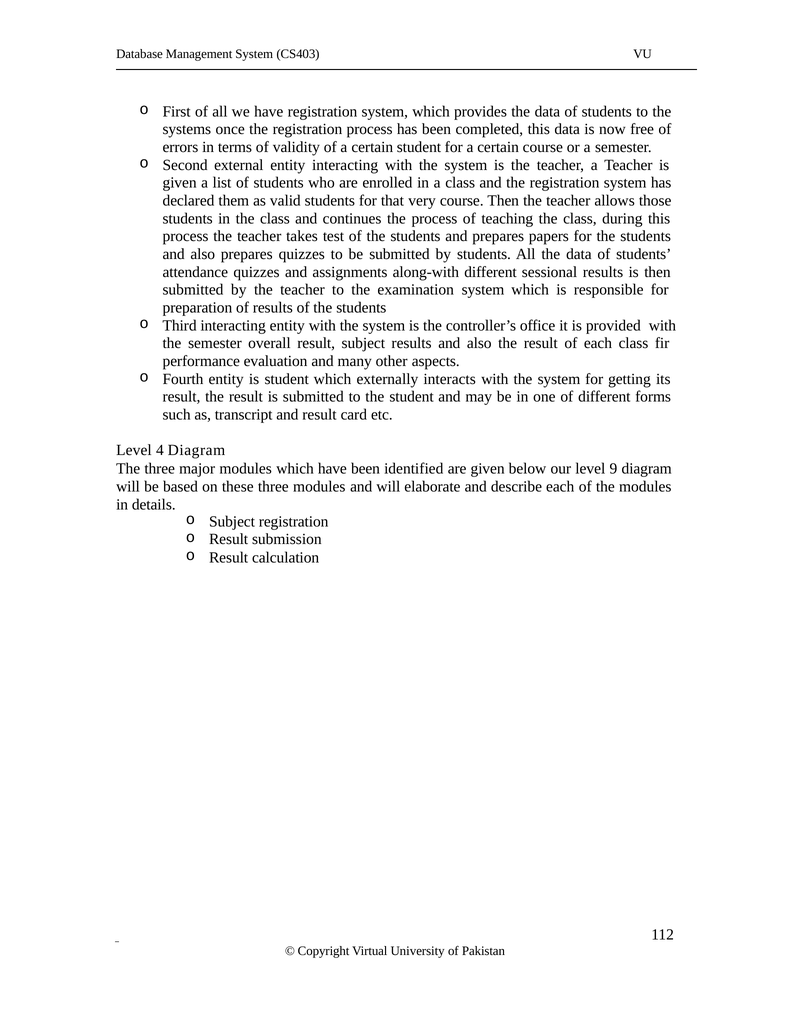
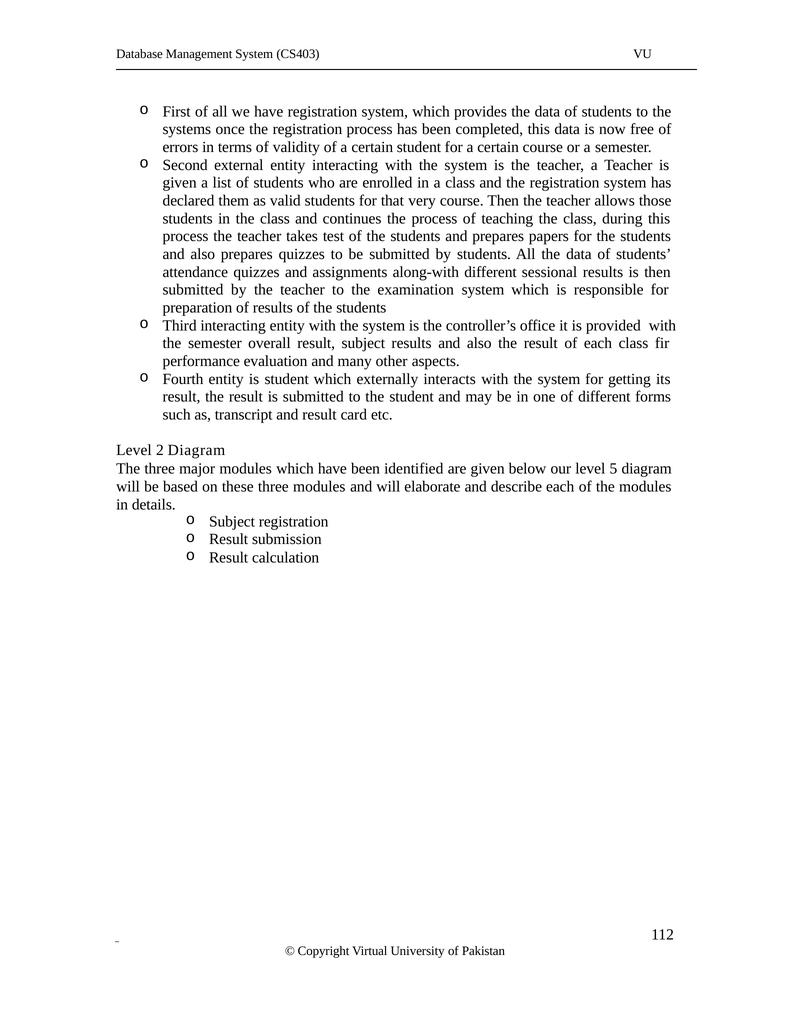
4: 4 -> 2
9: 9 -> 5
